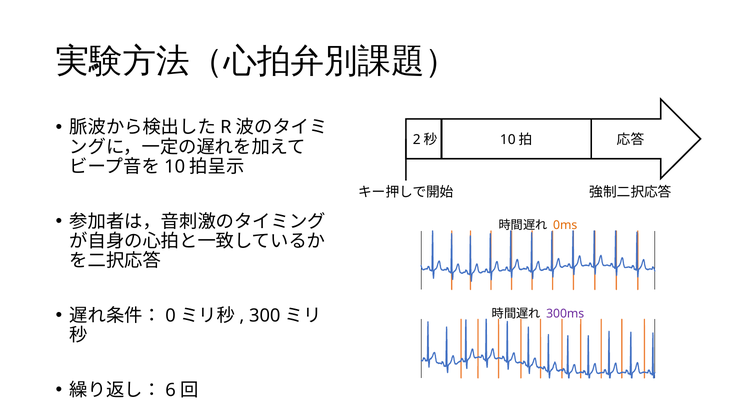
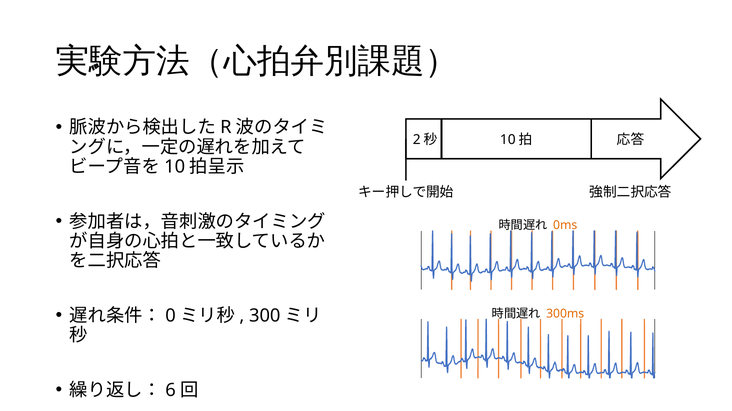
300ms colour: purple -> orange
